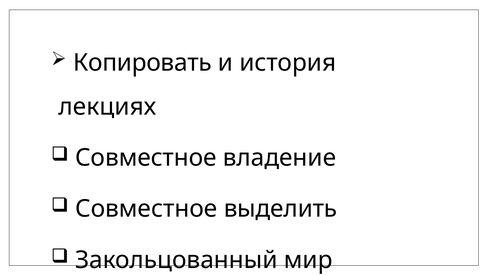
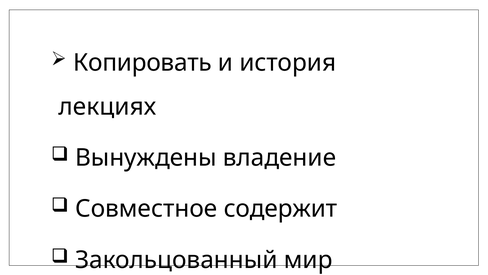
Совместное at (146, 157): Совместное -> Вынуждены
выделить: выделить -> содержит
